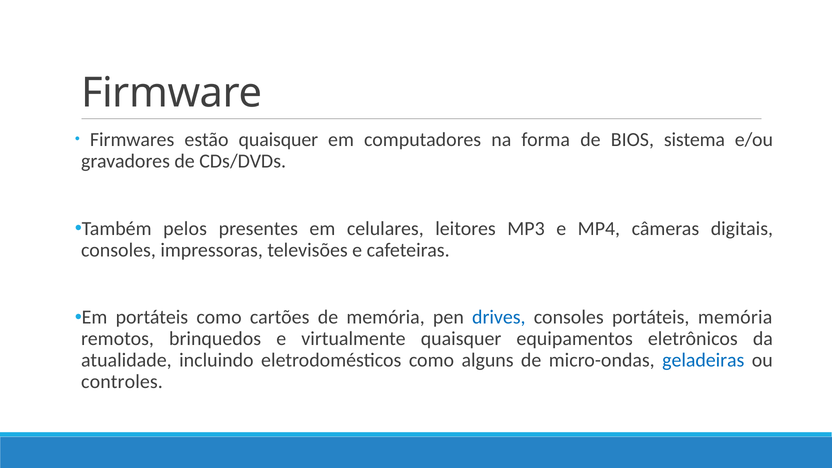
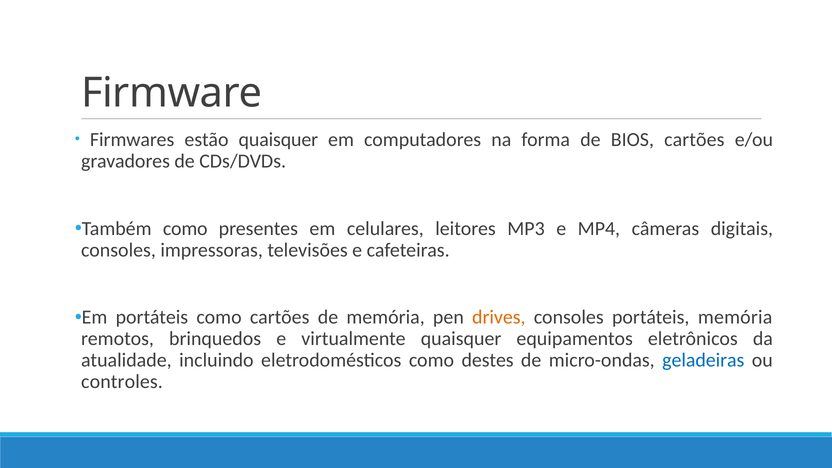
BIOS sistema: sistema -> cartões
Também pelos: pelos -> como
drives colour: blue -> orange
alguns: alguns -> destes
